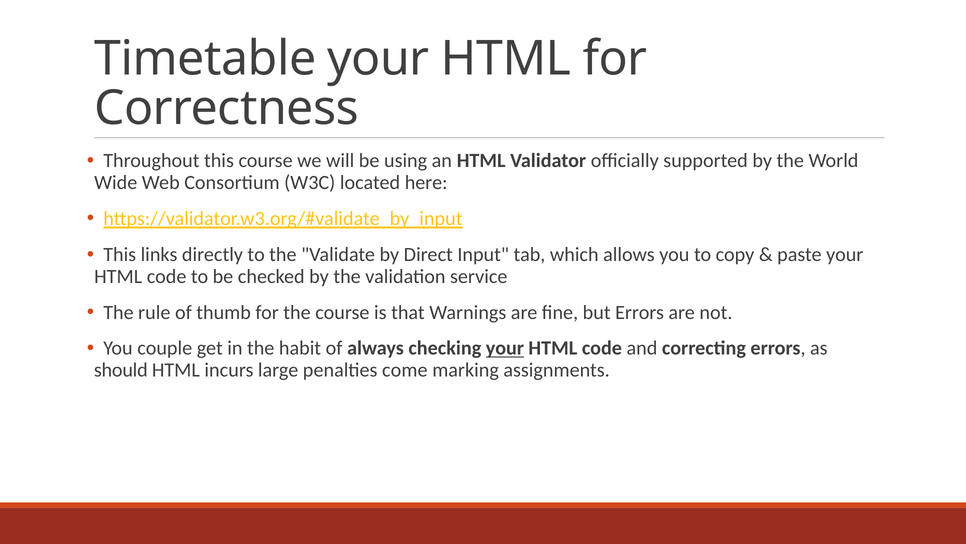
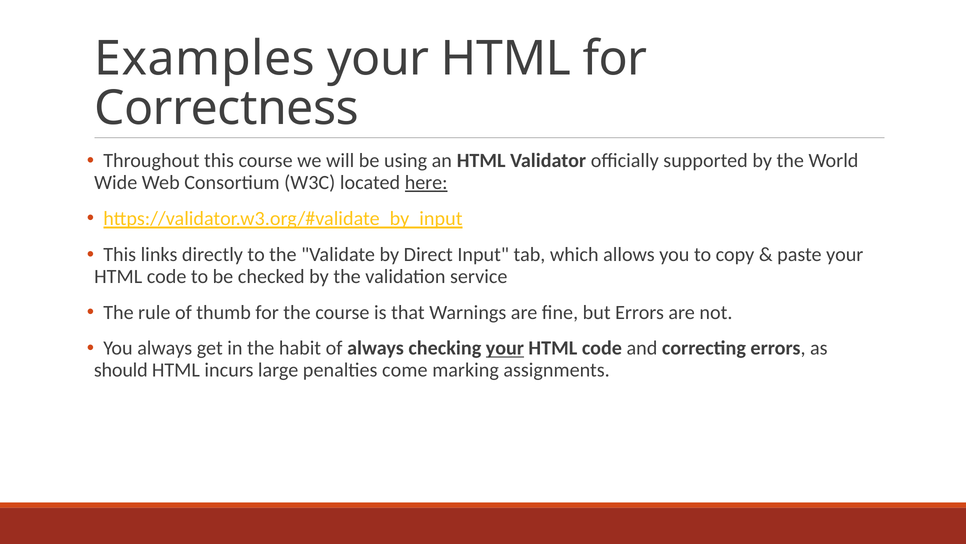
Timetable: Timetable -> Examples
here underline: none -> present
You couple: couple -> always
